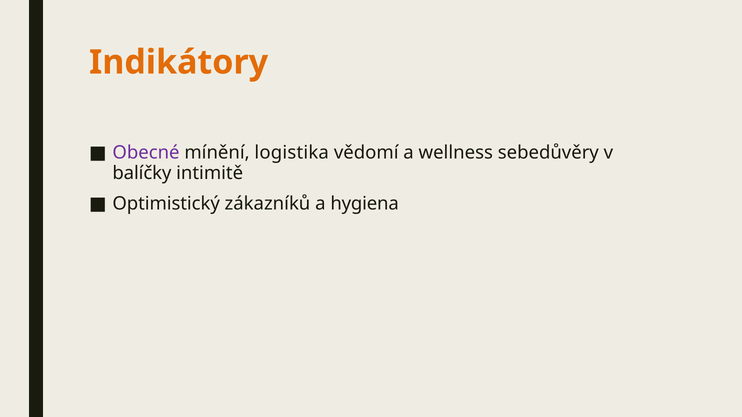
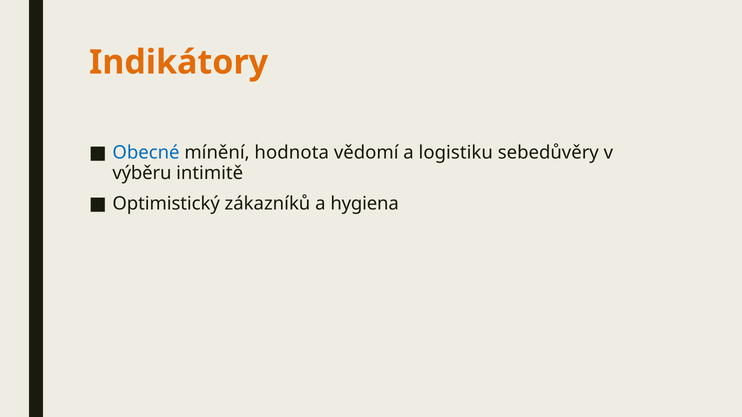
Obecné colour: purple -> blue
logistika: logistika -> hodnota
wellness: wellness -> logistiku
balíčky: balíčky -> výběru
